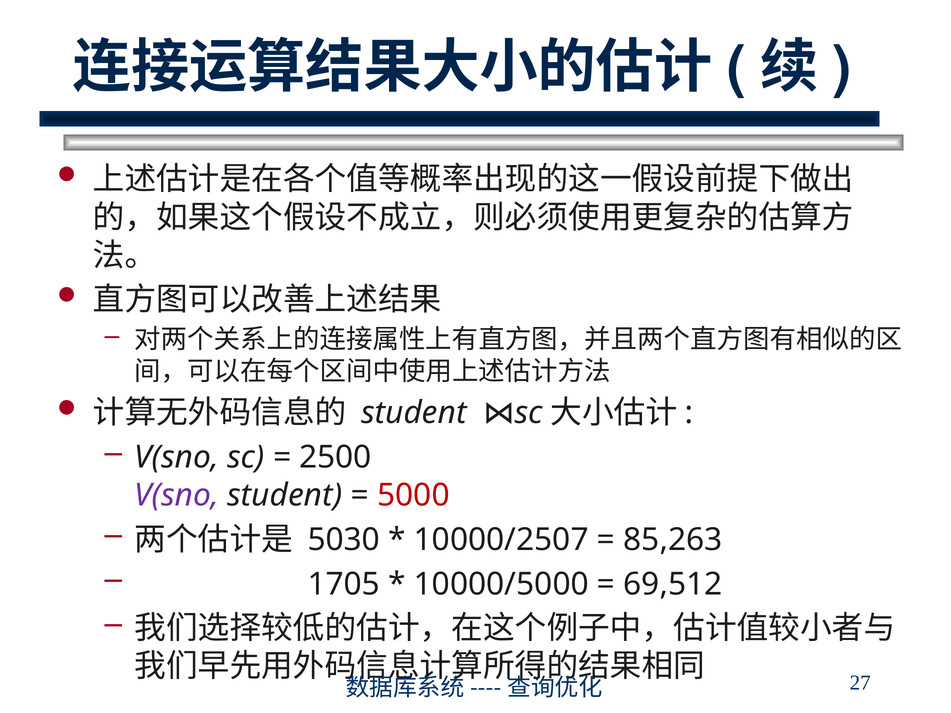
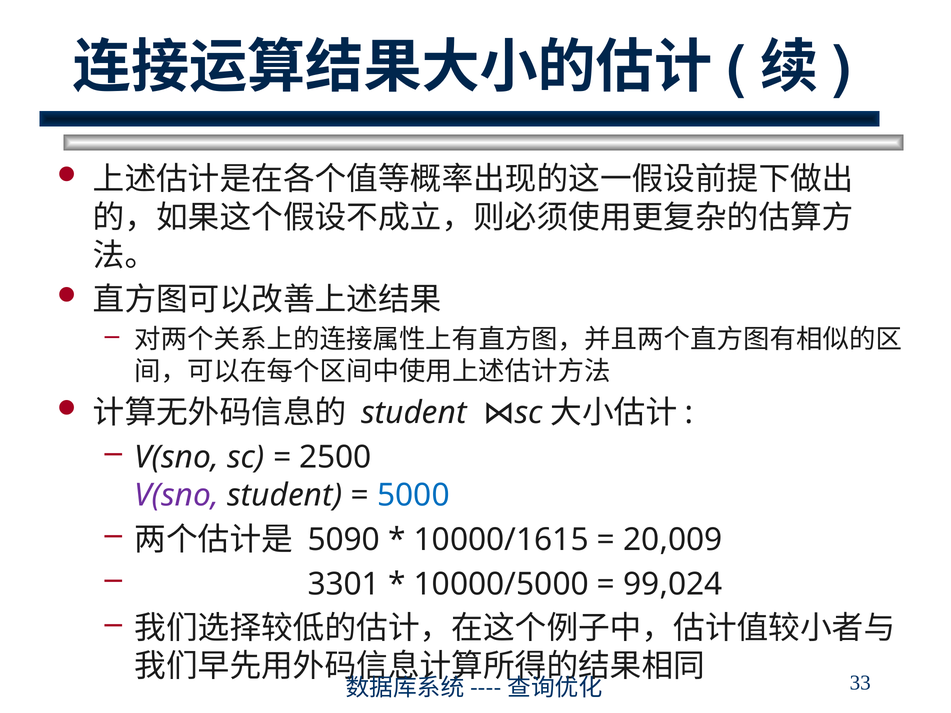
5000 colour: red -> blue
5030: 5030 -> 5090
10000/2507: 10000/2507 -> 10000/1615
85,263: 85,263 -> 20,009
1705: 1705 -> 3301
69,512: 69,512 -> 99,024
27: 27 -> 33
